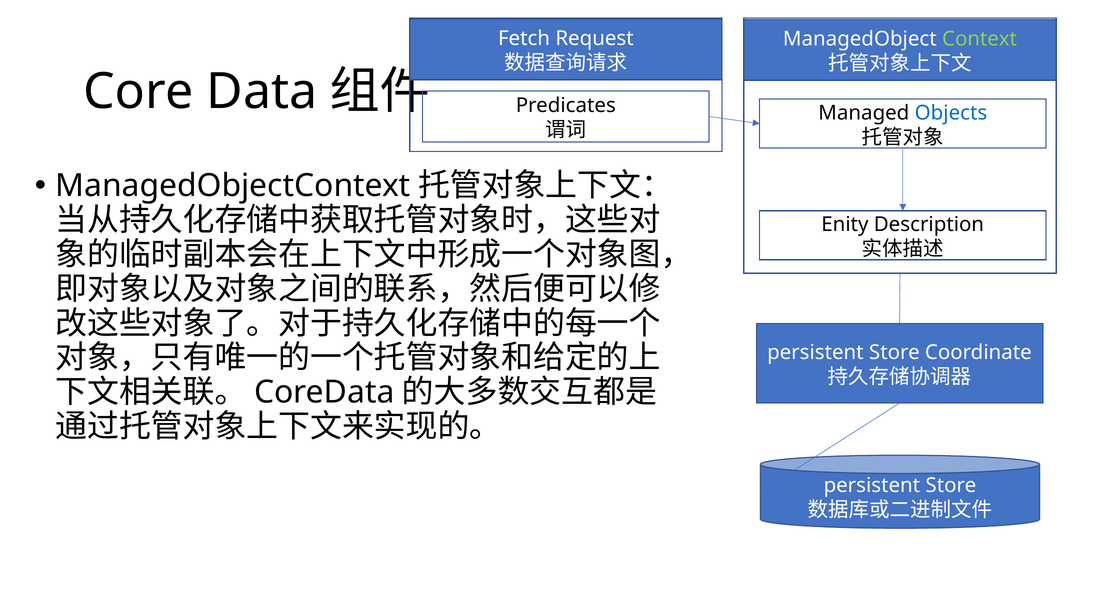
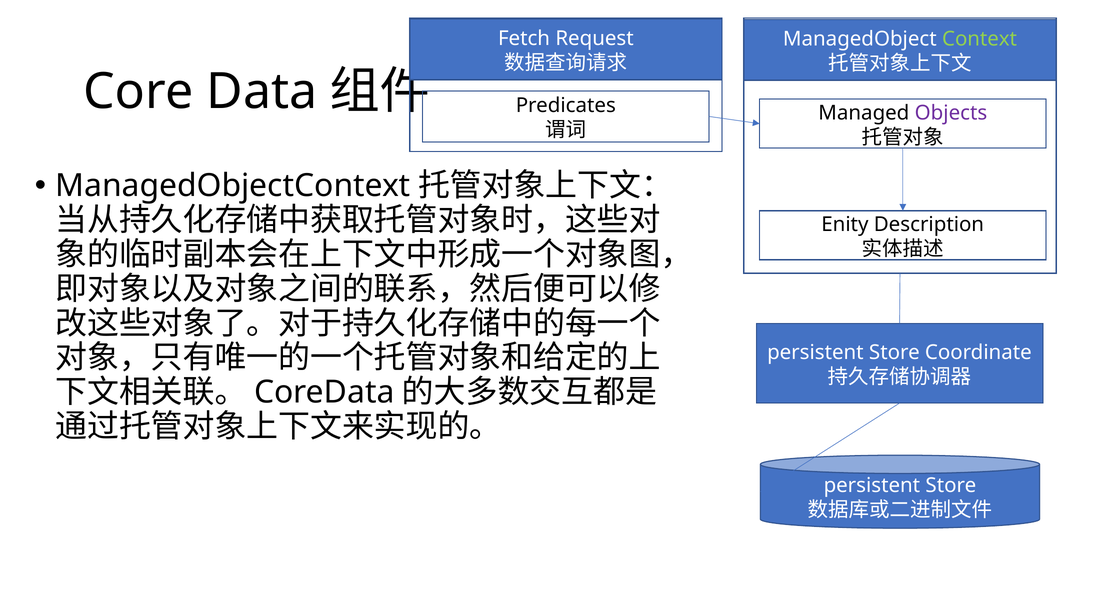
Objects colour: blue -> purple
